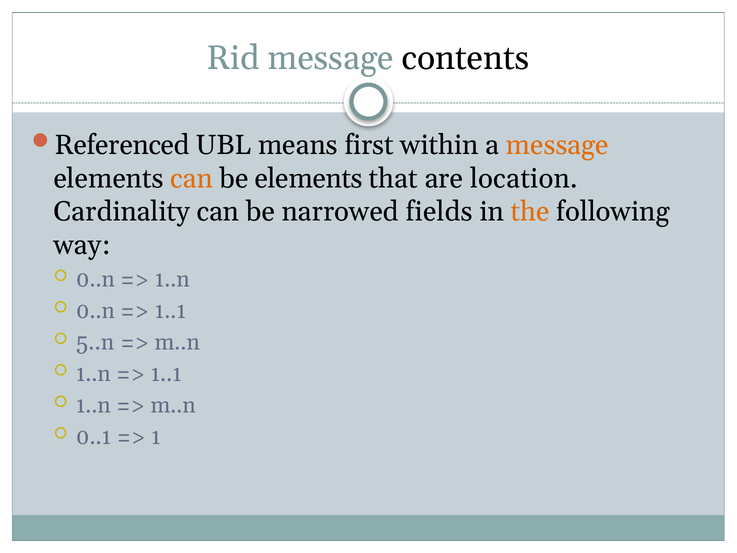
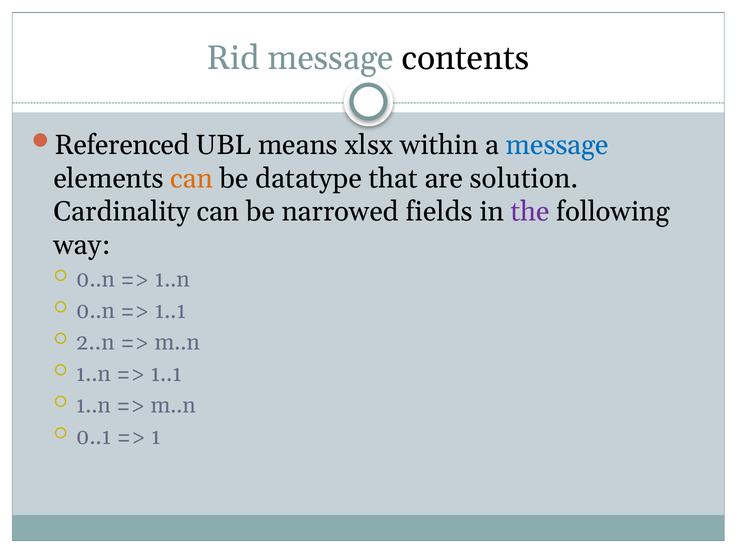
first: first -> xlsx
message at (557, 145) colour: orange -> blue
be elements: elements -> datatype
location: location -> solution
the colour: orange -> purple
5..n: 5..n -> 2..n
